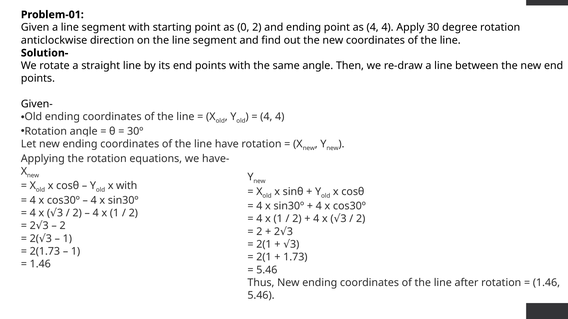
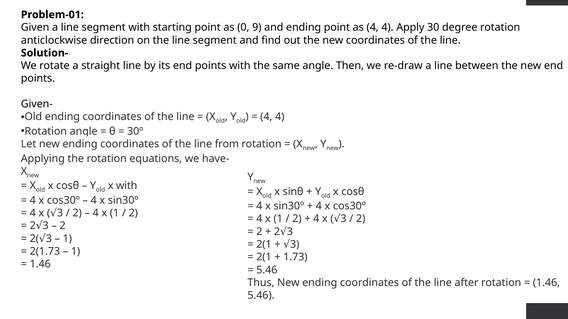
0 2: 2 -> 9
have: have -> from
